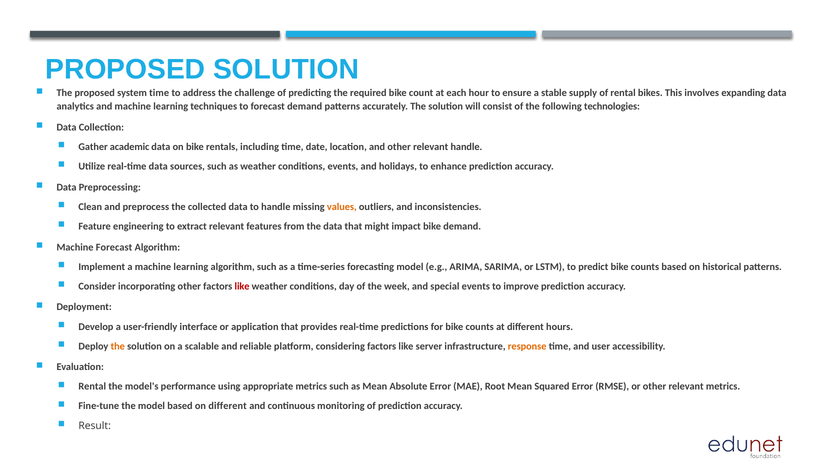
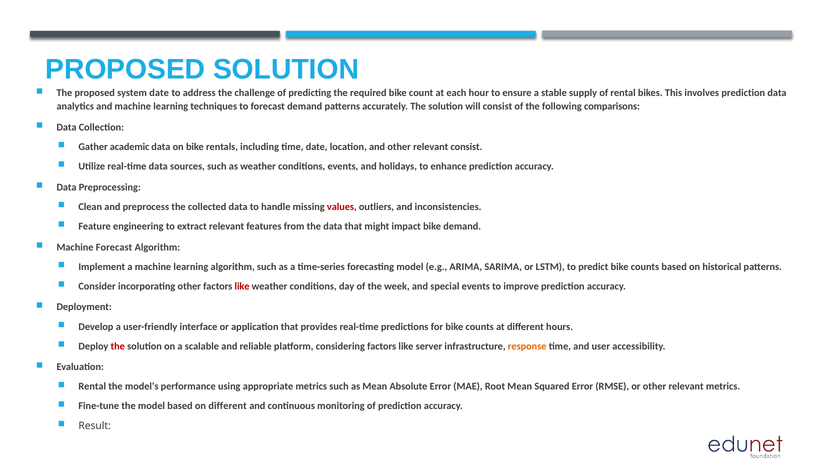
system time: time -> date
involves expanding: expanding -> prediction
technologies: technologies -> comparisons
relevant handle: handle -> consist
values colour: orange -> red
the at (118, 346) colour: orange -> red
